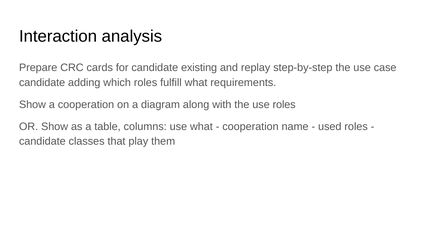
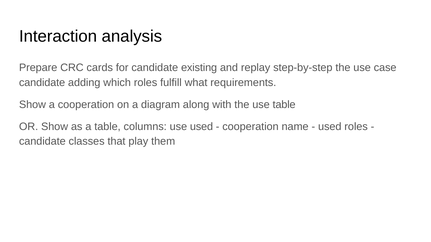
use roles: roles -> table
use what: what -> used
